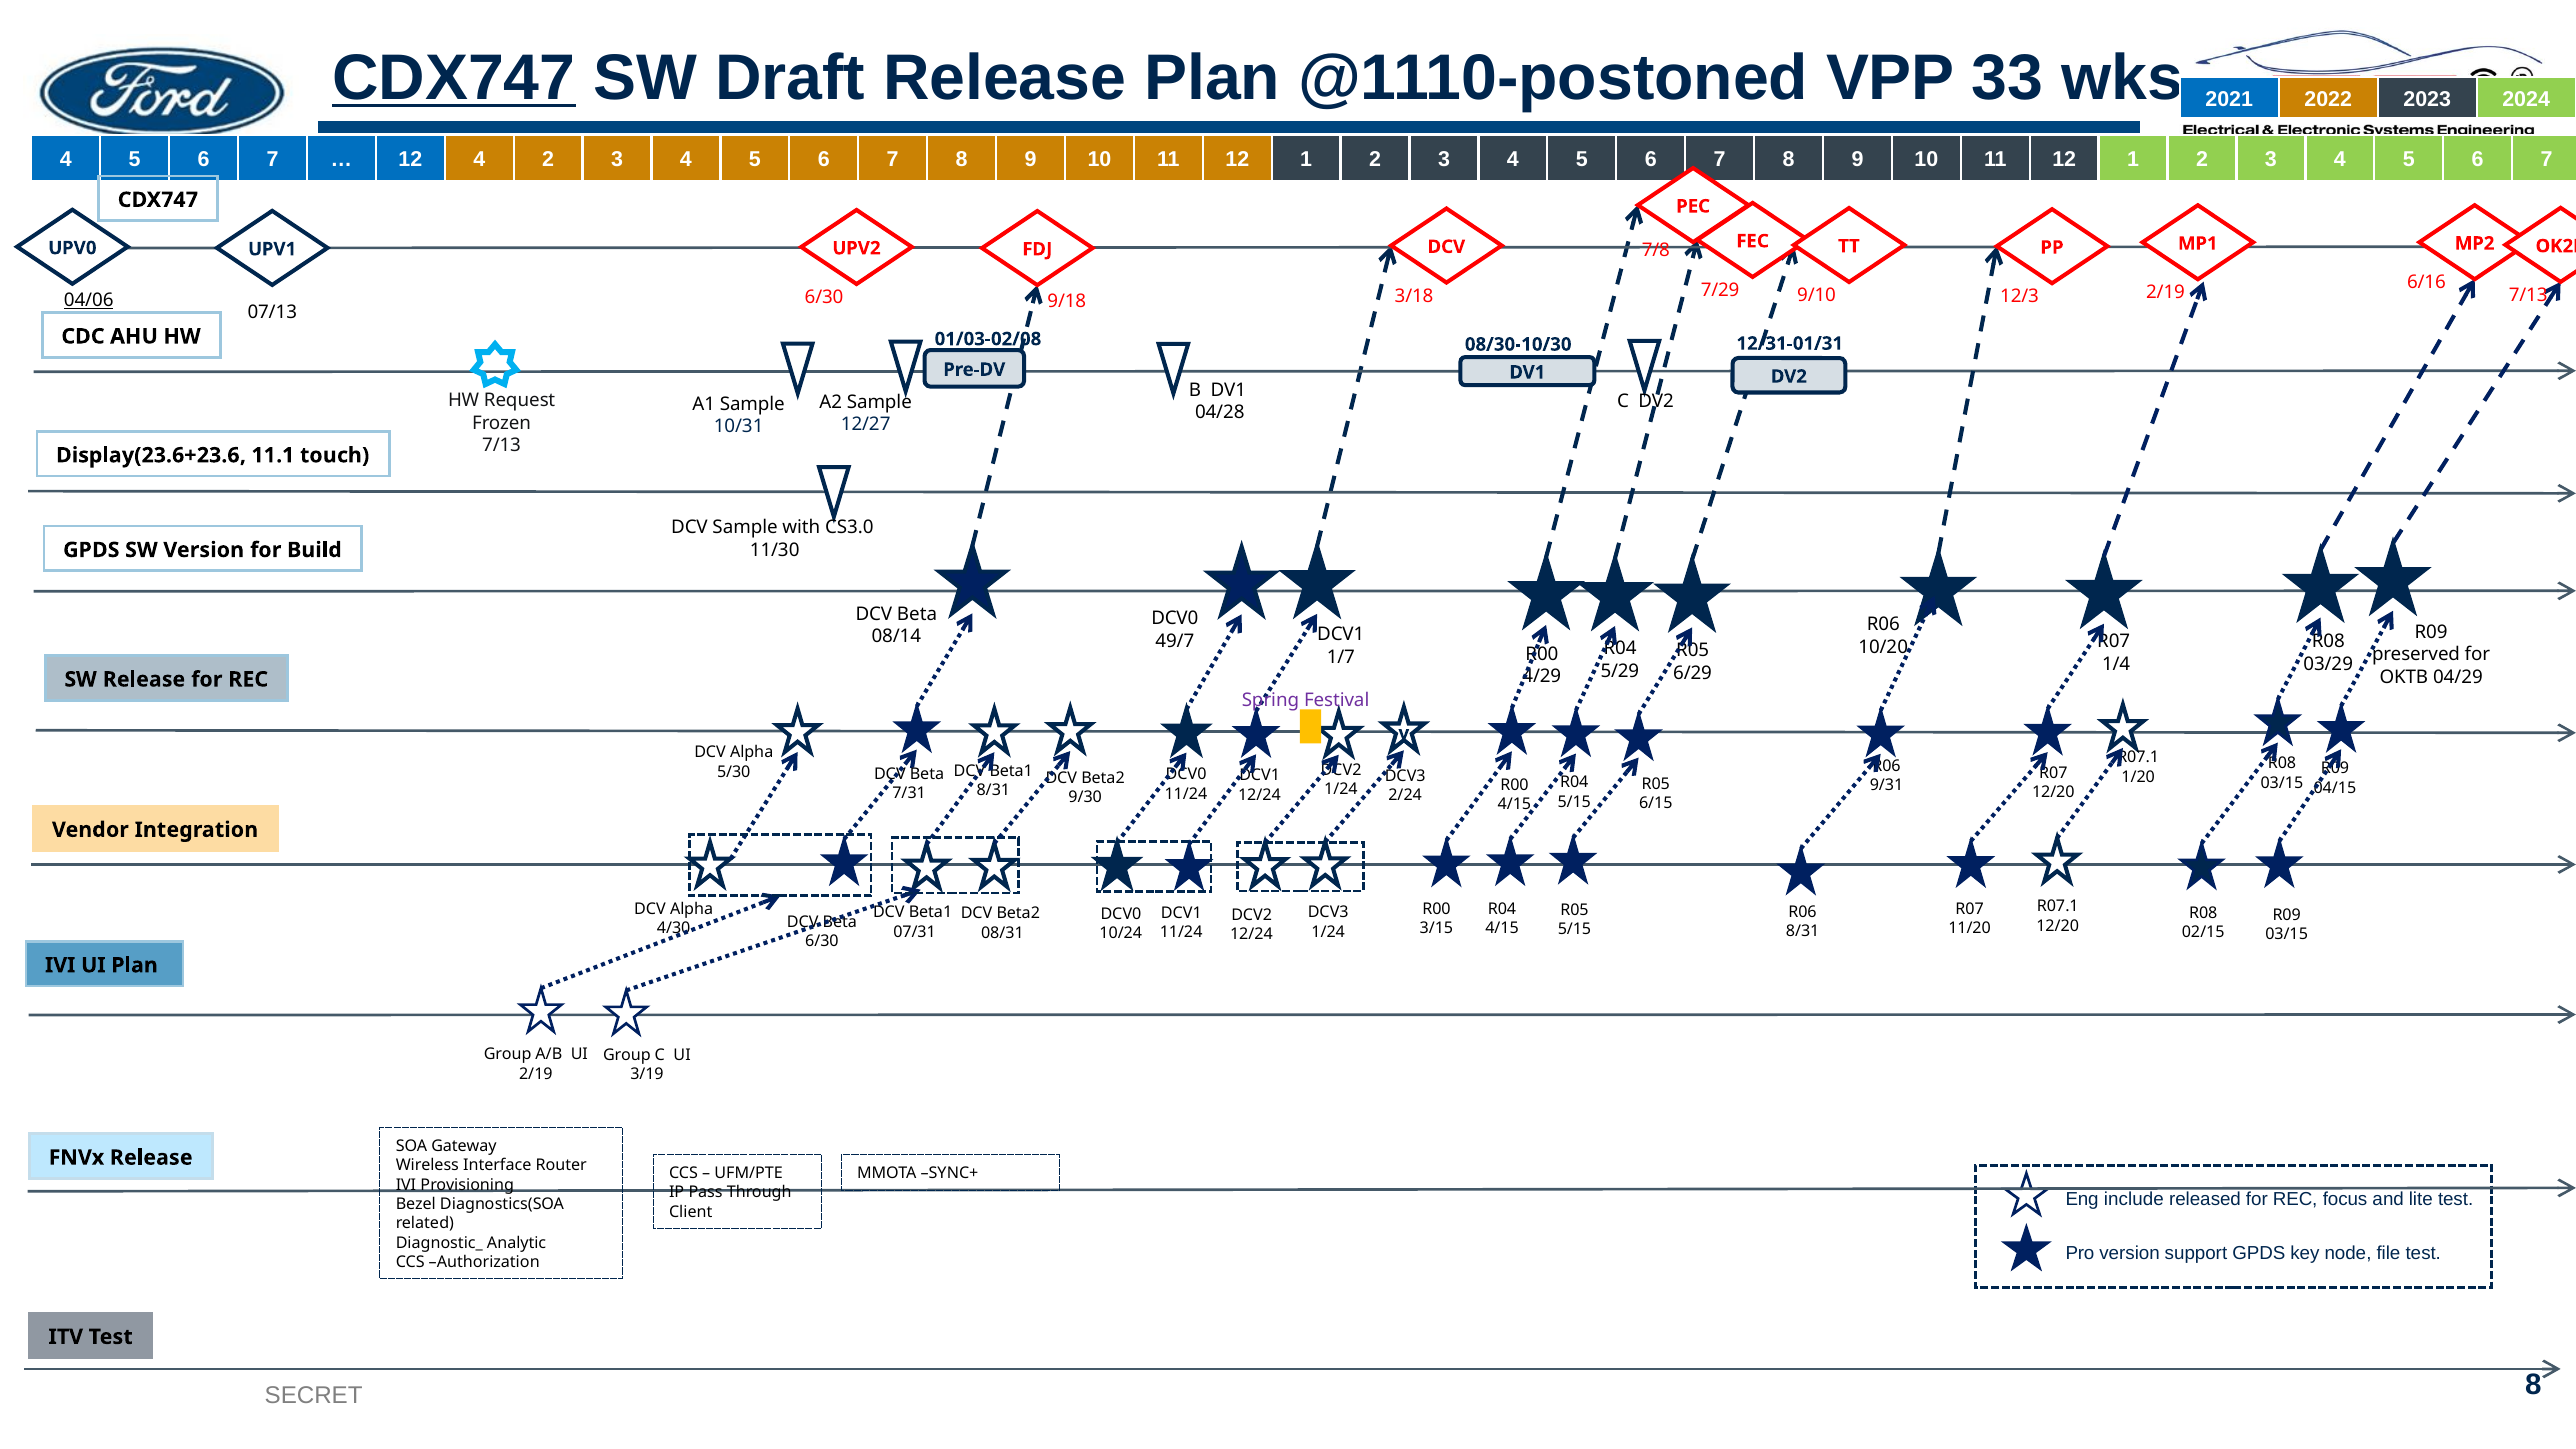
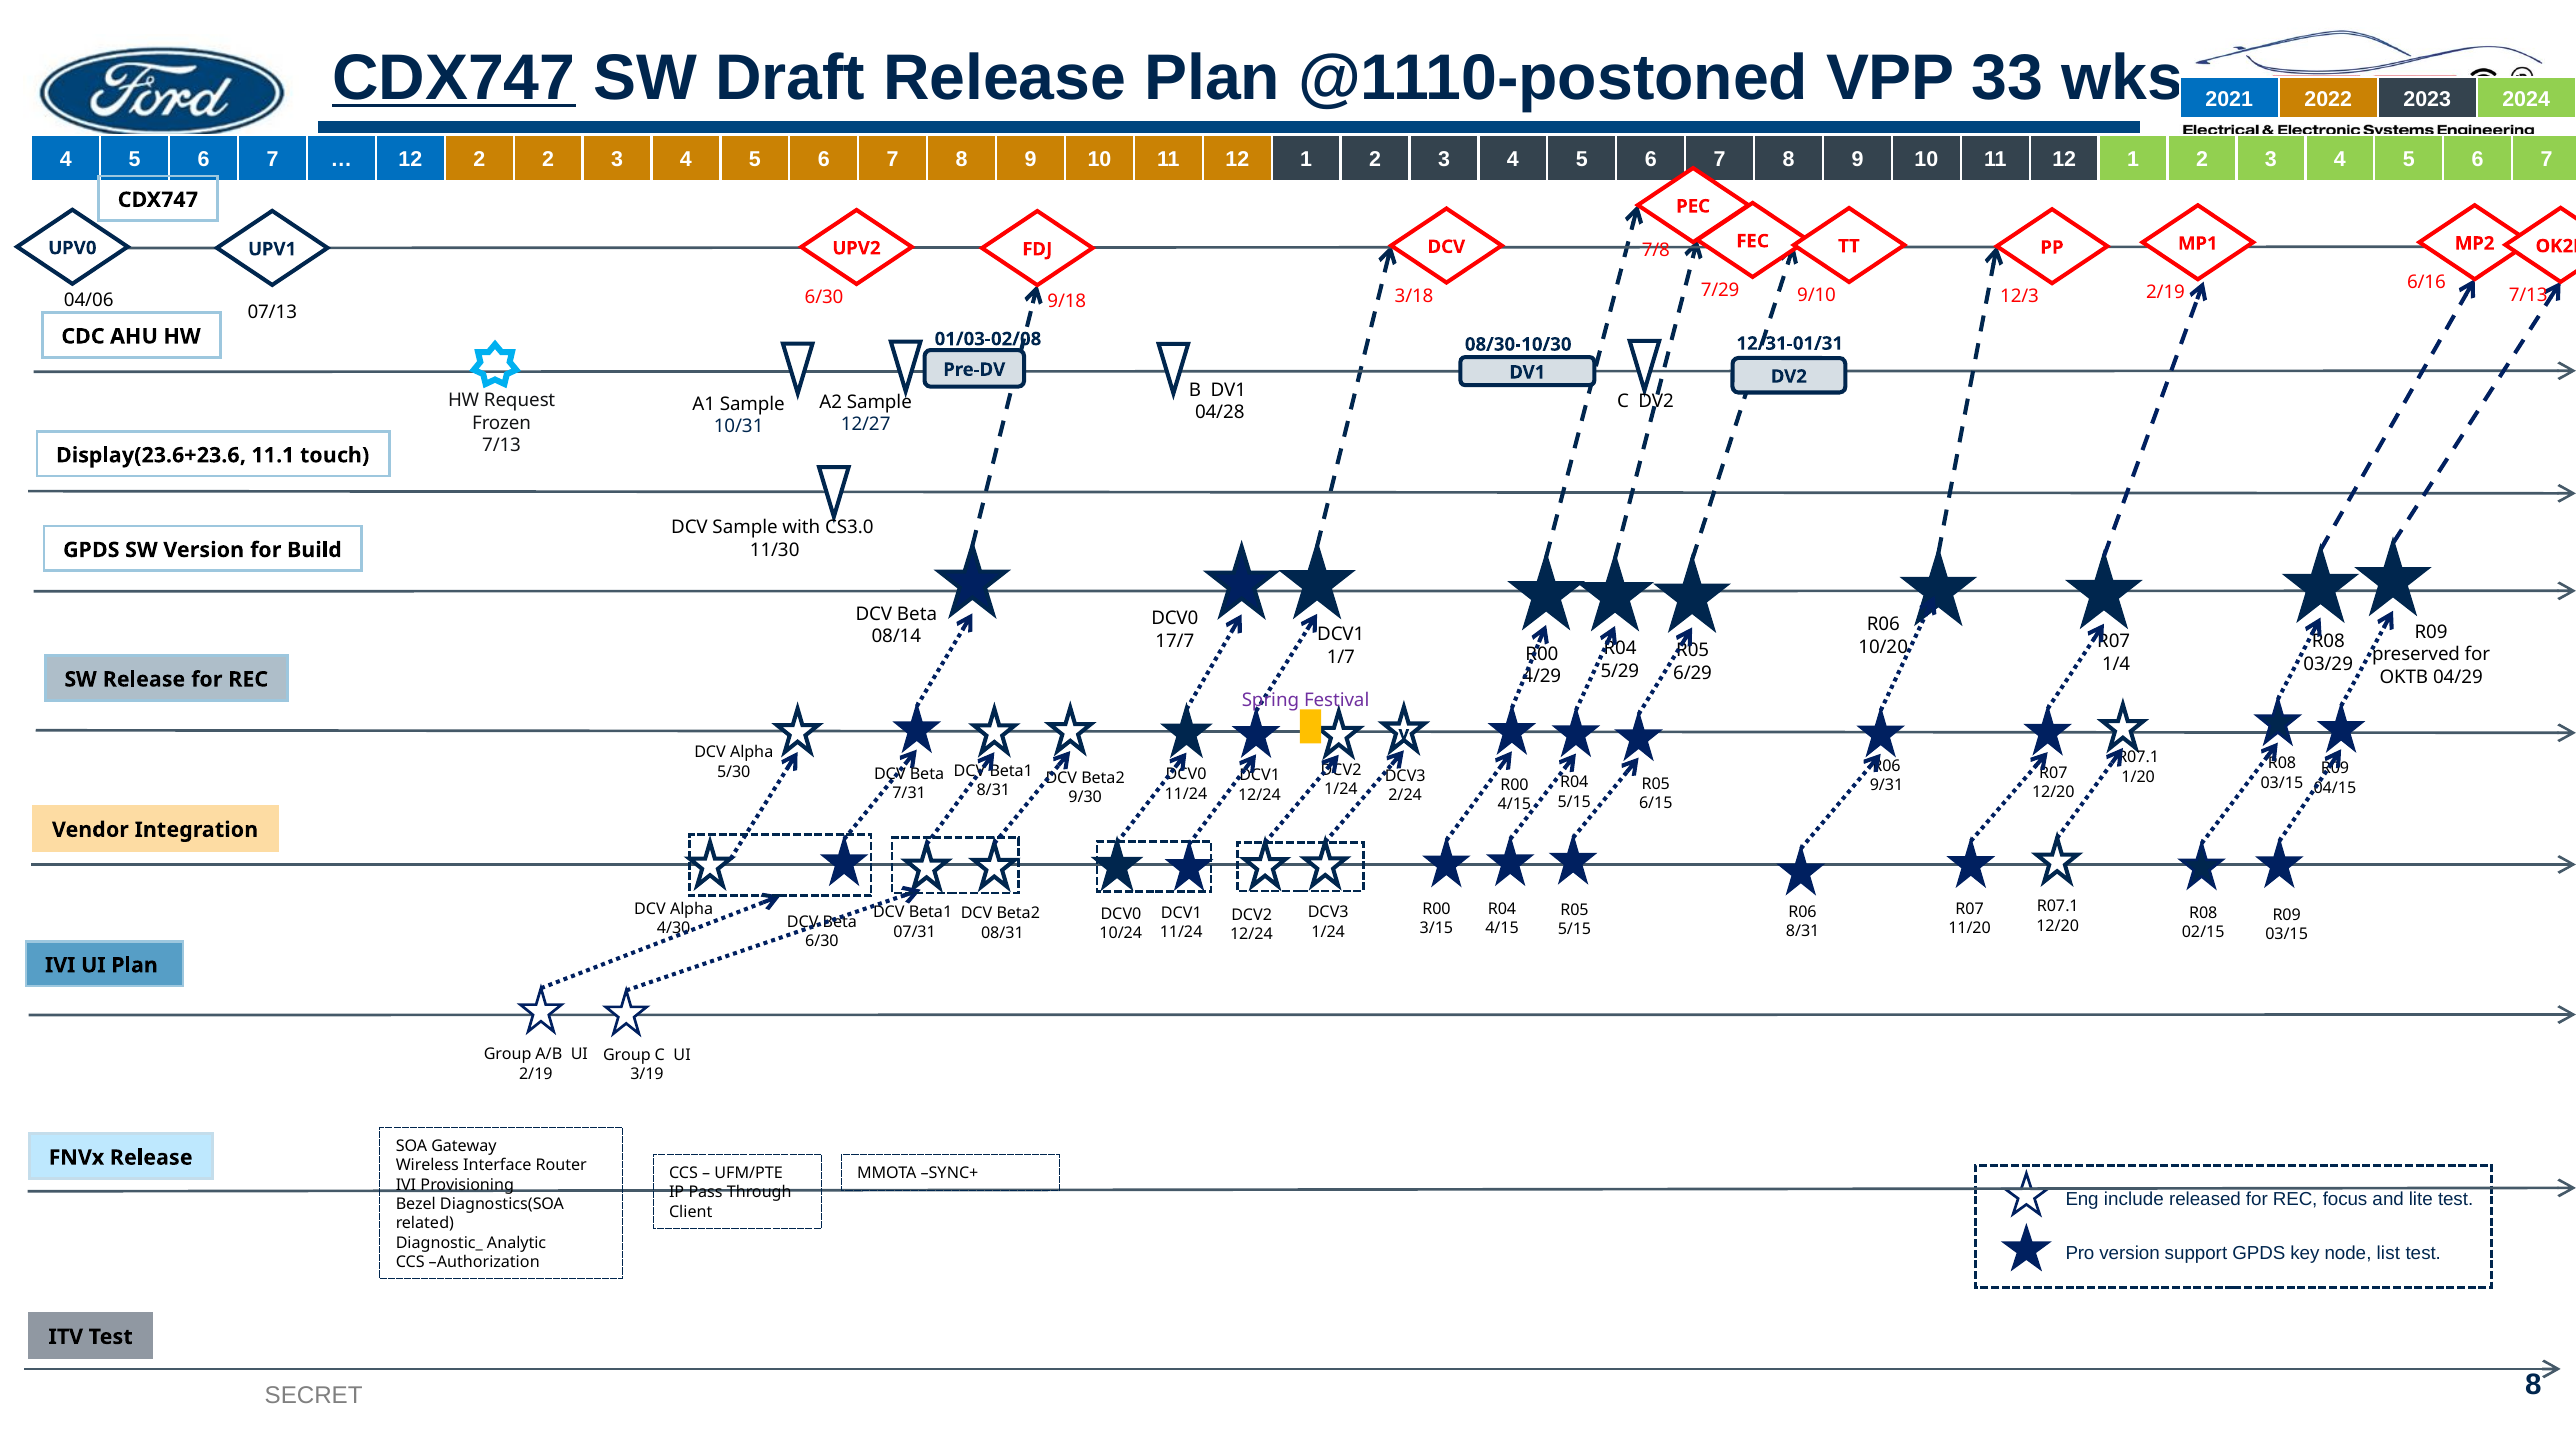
12 4: 4 -> 2
04/06 underline: present -> none
49/7: 49/7 -> 17/7
file: file -> list
